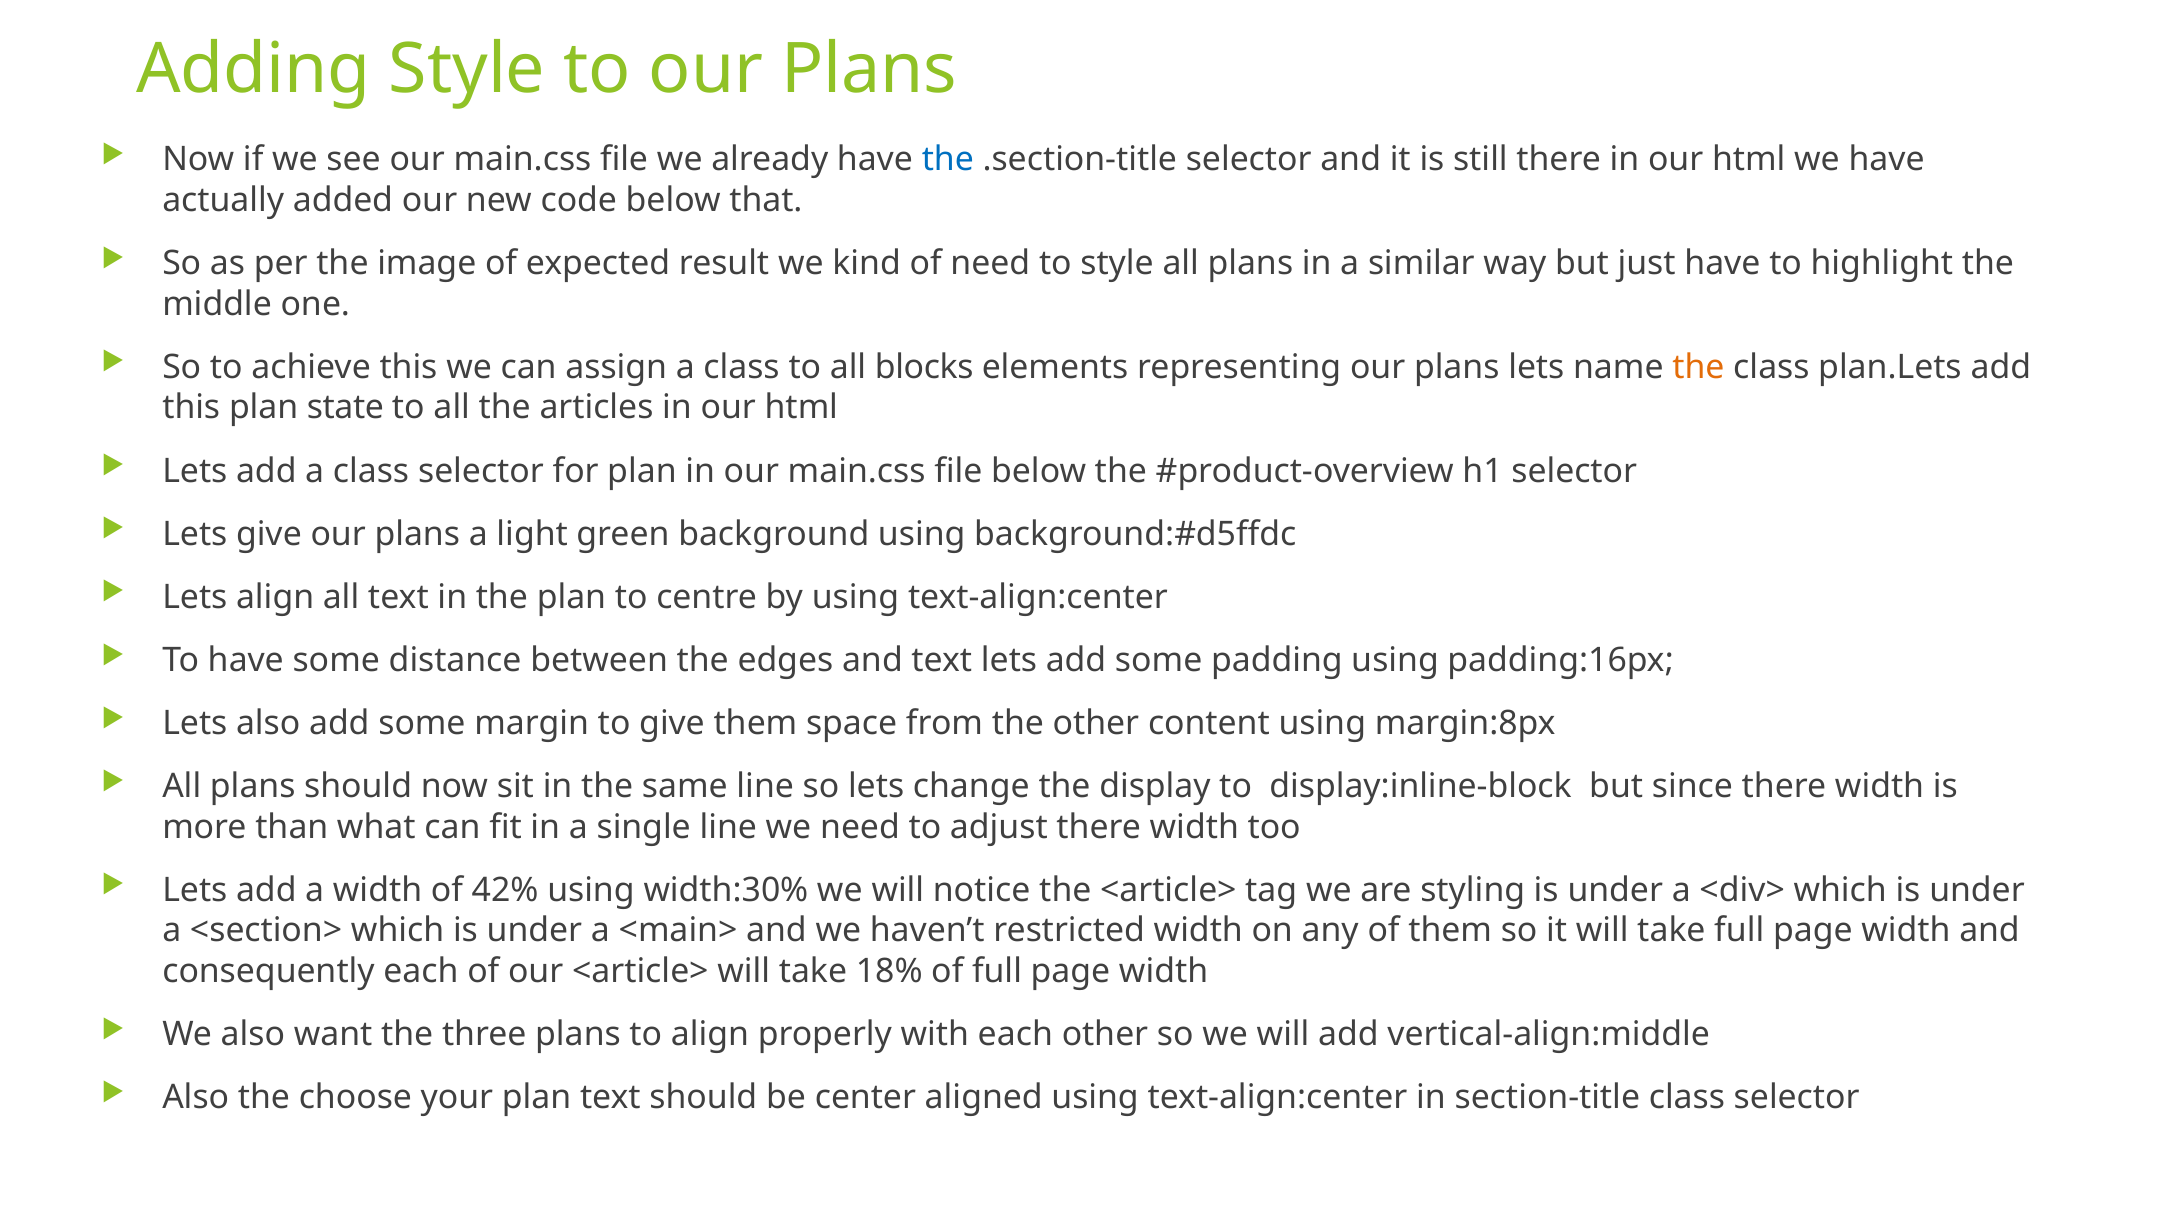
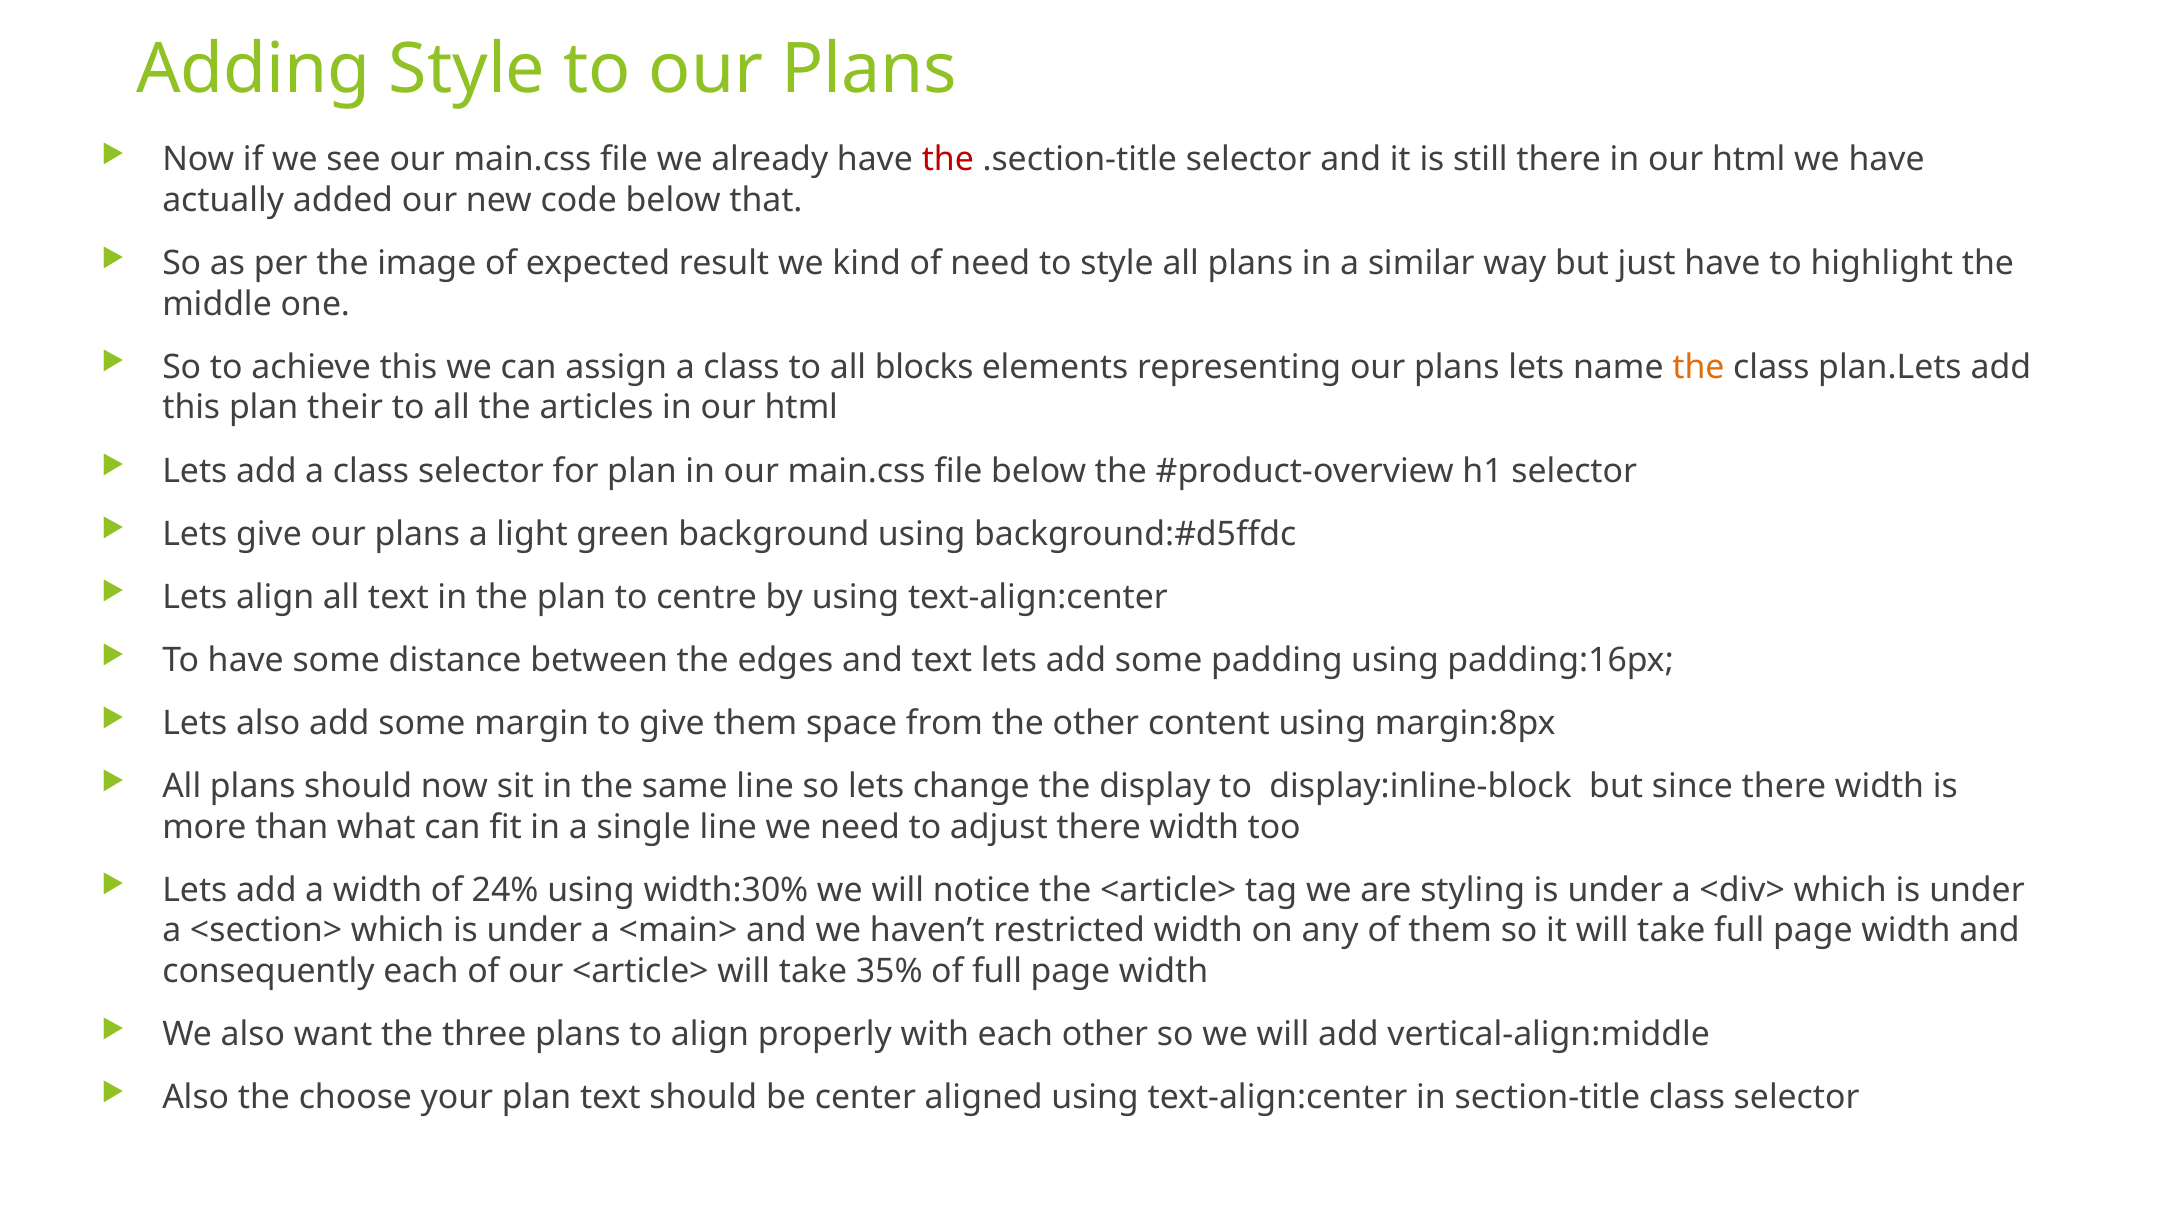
the at (948, 160) colour: blue -> red
state: state -> their
42%: 42% -> 24%
18%: 18% -> 35%
